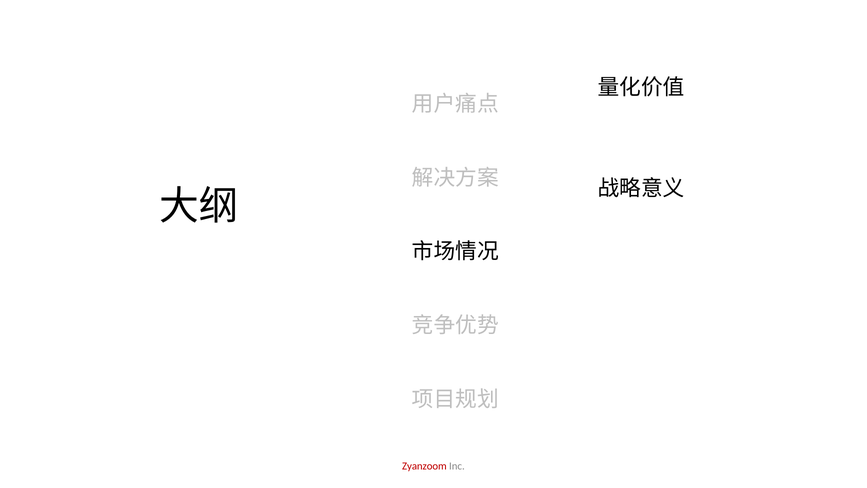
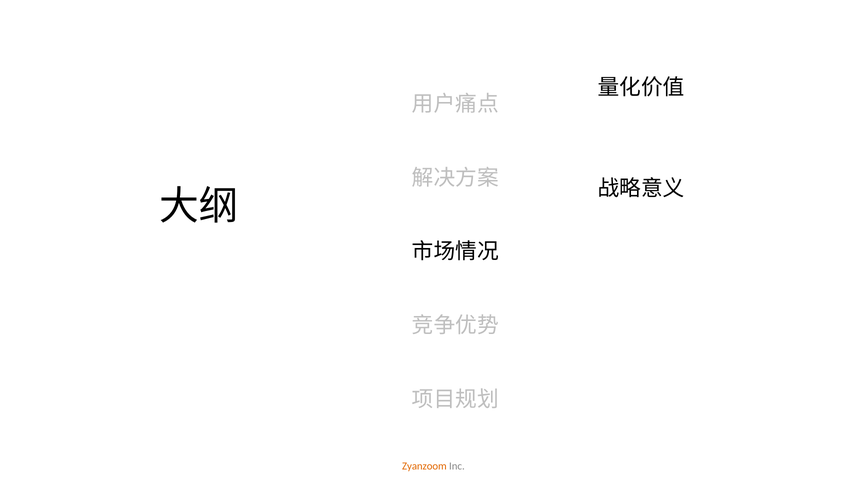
Zyanzoom colour: red -> orange
